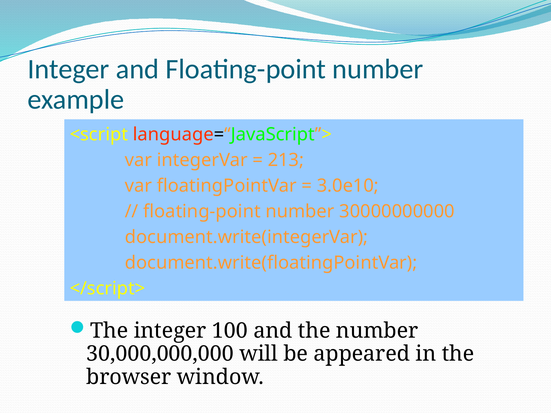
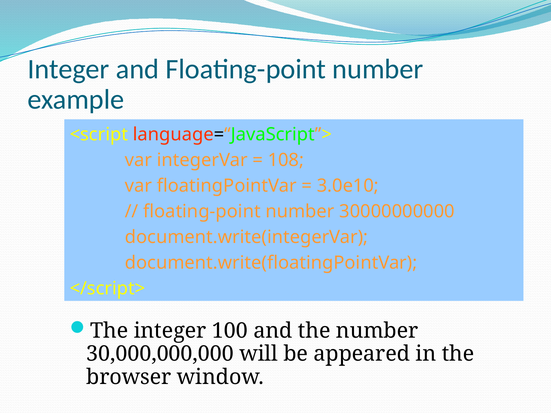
213: 213 -> 108
